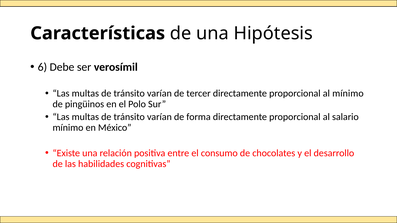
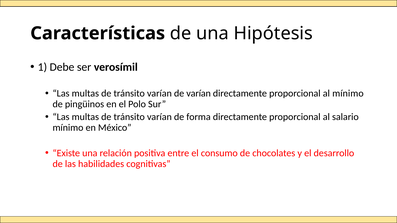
6: 6 -> 1
de tercer: tercer -> varían
